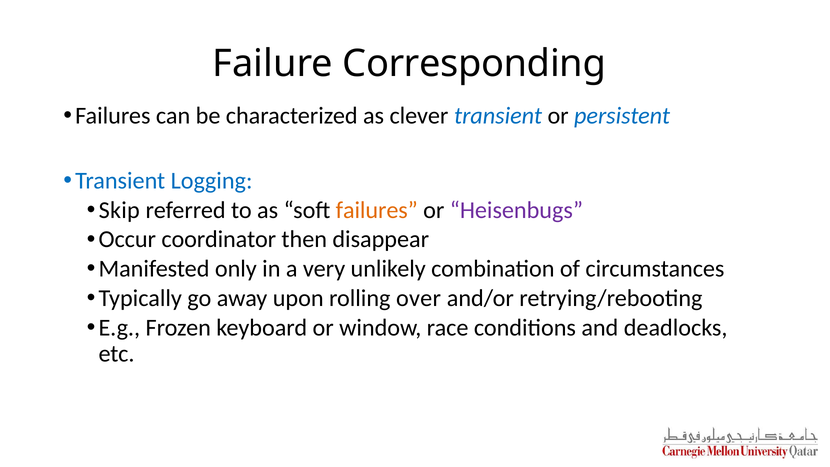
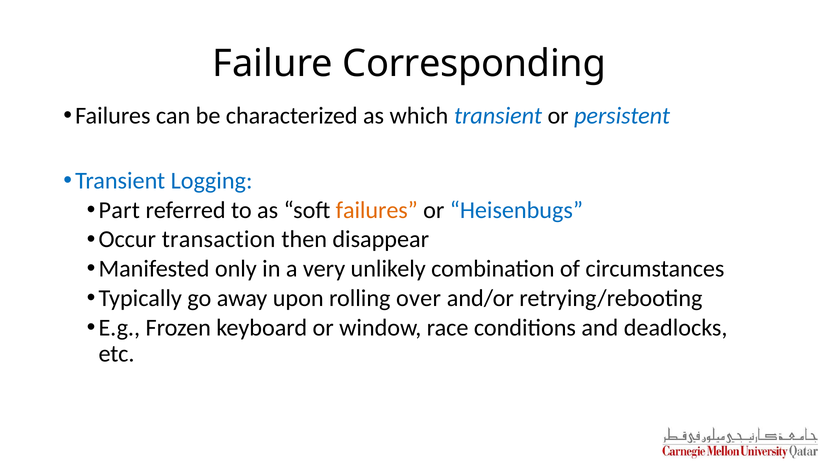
clever: clever -> which
Skip: Skip -> Part
Heisenbugs colour: purple -> blue
coordinator: coordinator -> transaction
